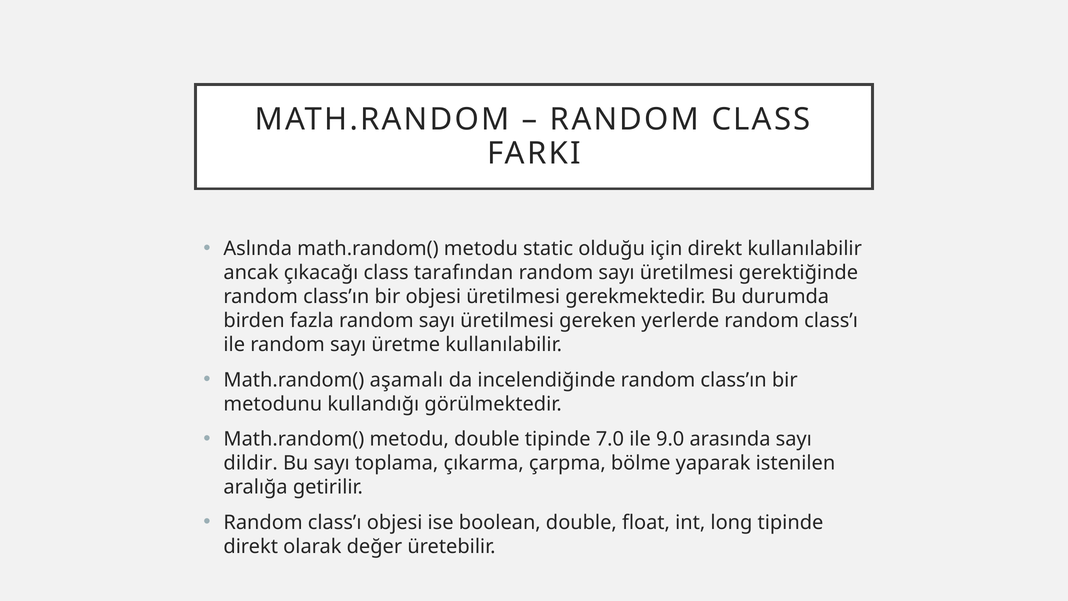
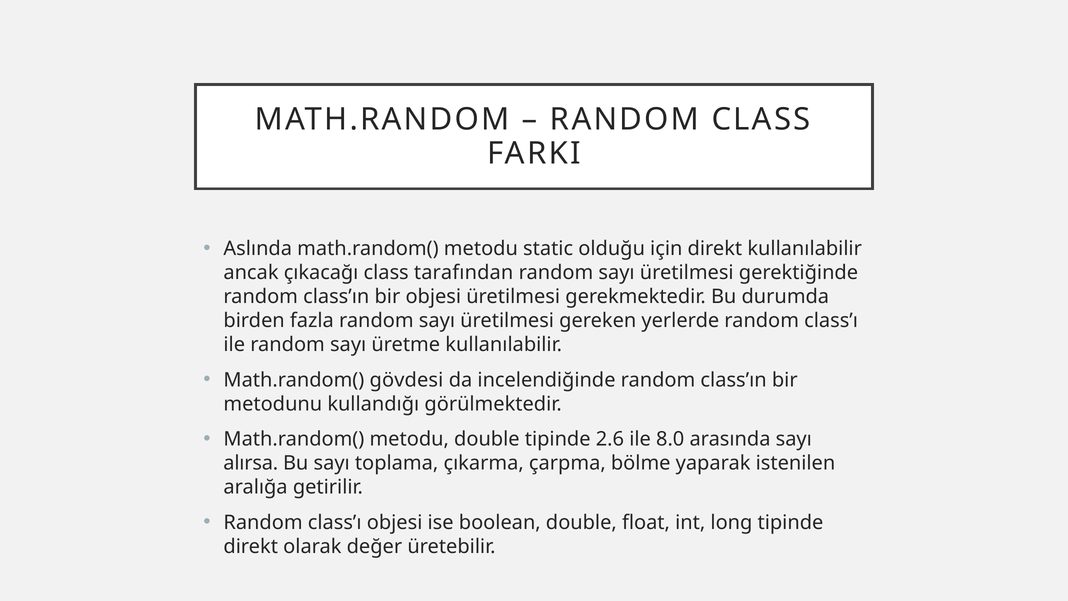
aşamalı: aşamalı -> gövdesi
7.0: 7.0 -> 2.6
9.0: 9.0 -> 8.0
dildir: dildir -> alırsa
